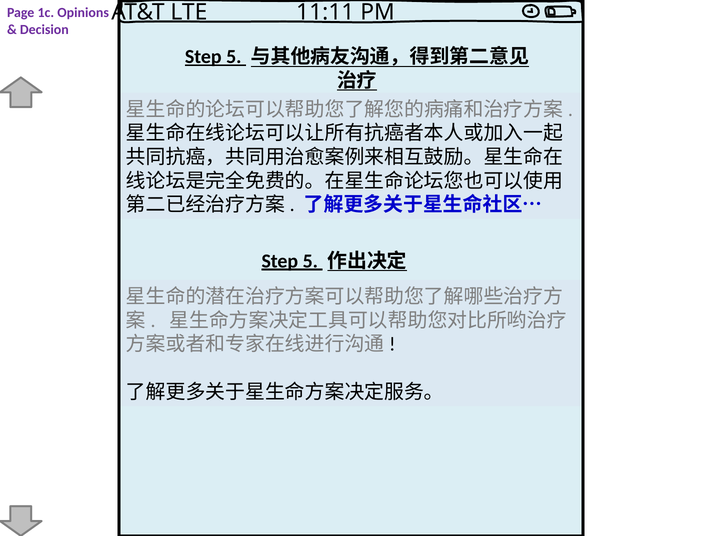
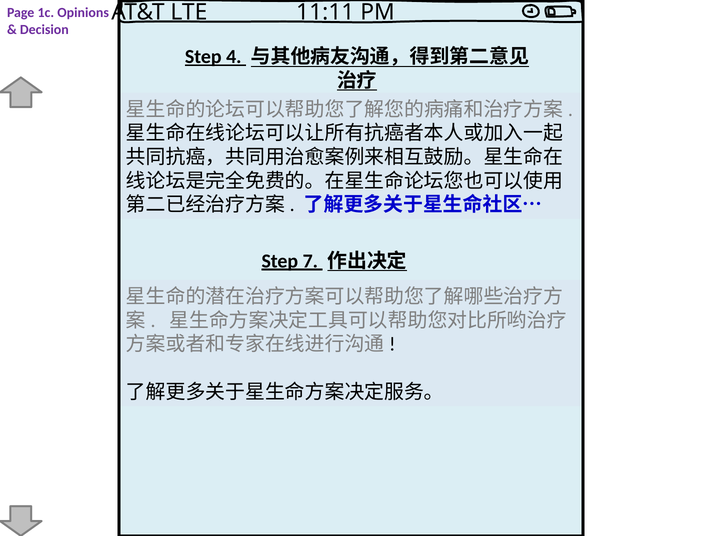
5 at (234, 57): 5 -> 4
5 at (310, 261): 5 -> 7
